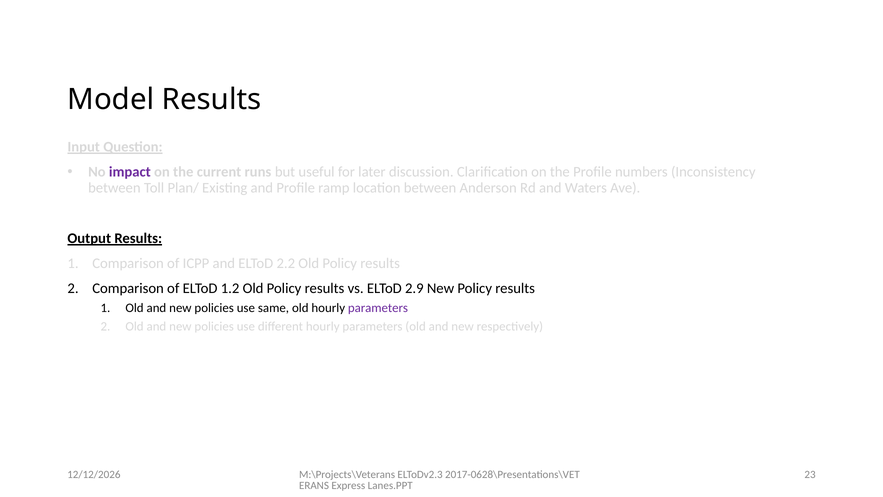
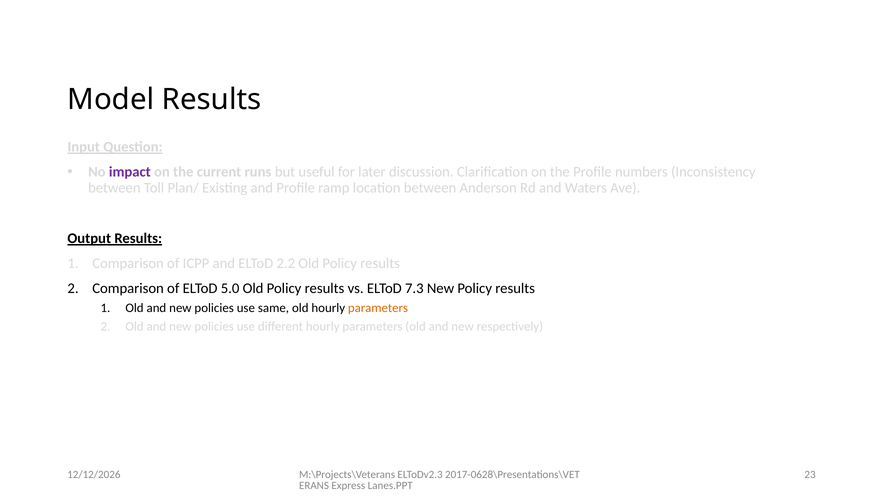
1.2: 1.2 -> 5.0
2.9: 2.9 -> 7.3
parameters at (378, 308) colour: purple -> orange
